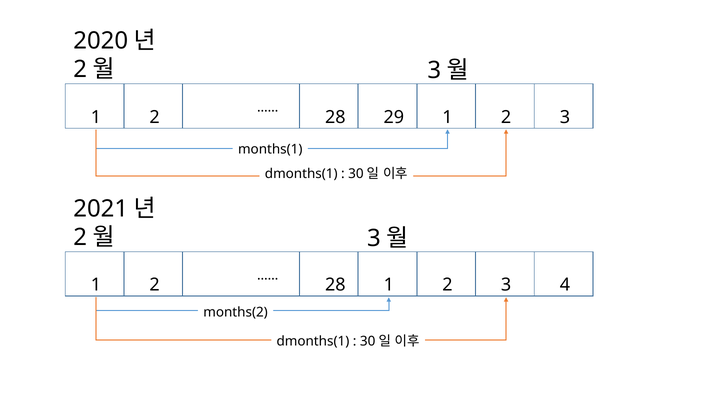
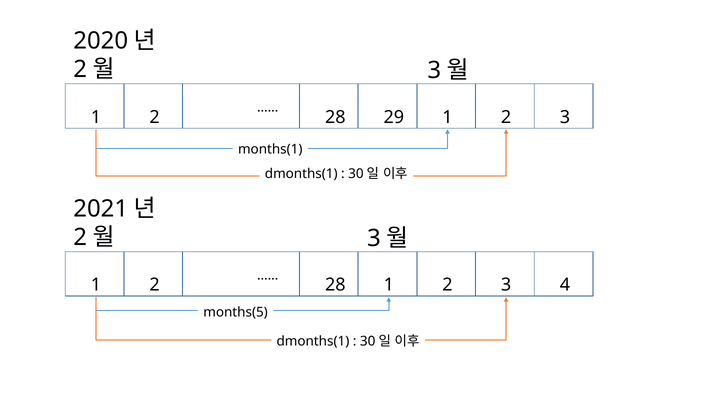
months(2: months(2 -> months(5
